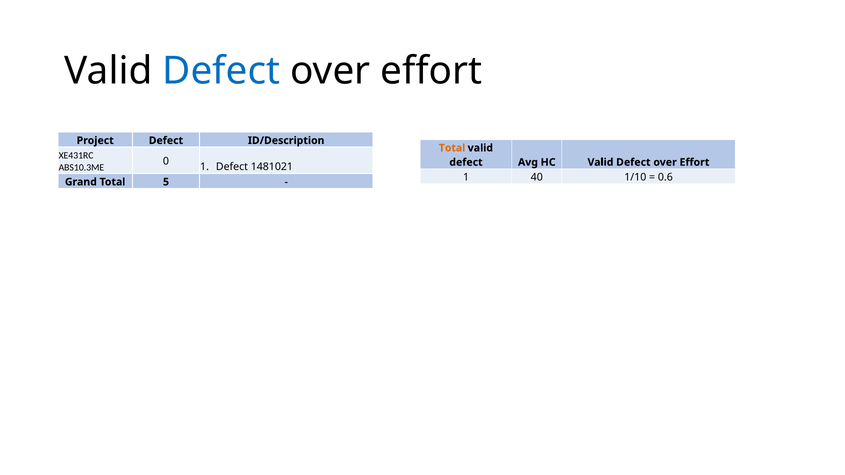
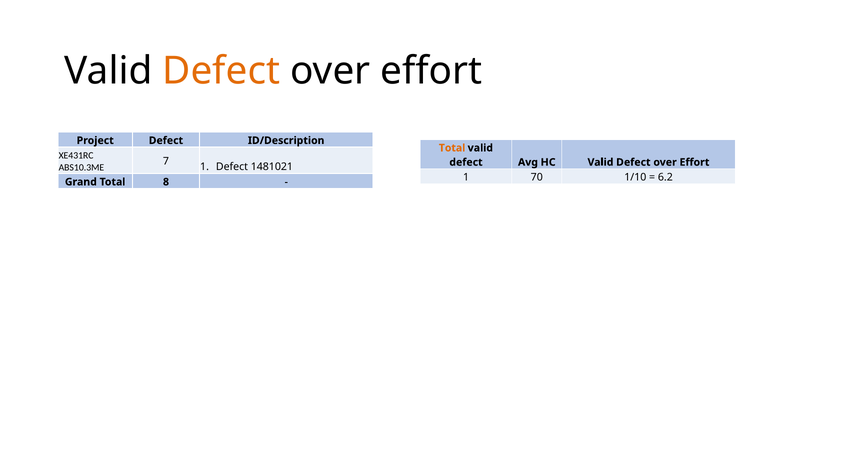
Defect at (221, 71) colour: blue -> orange
0: 0 -> 7
40: 40 -> 70
0.6: 0.6 -> 6.2
5: 5 -> 8
